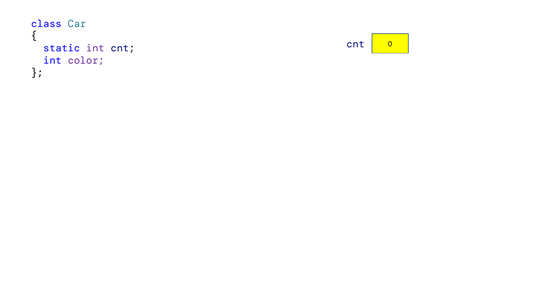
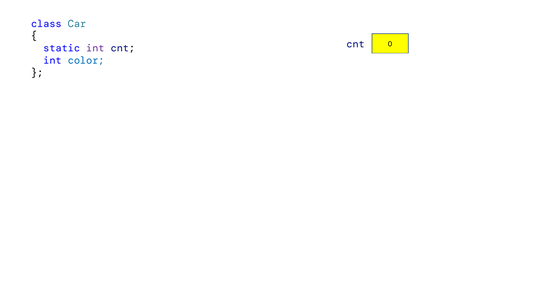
color colour: purple -> blue
